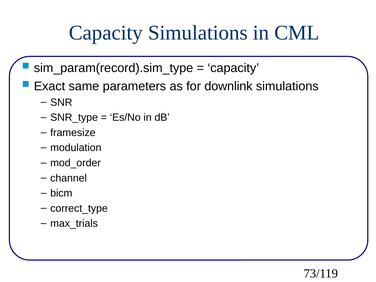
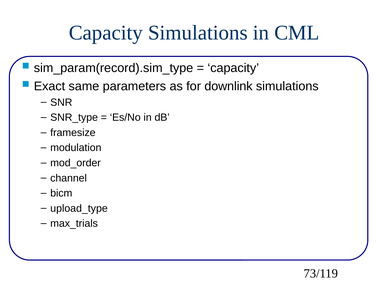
correct_type: correct_type -> upload_type
